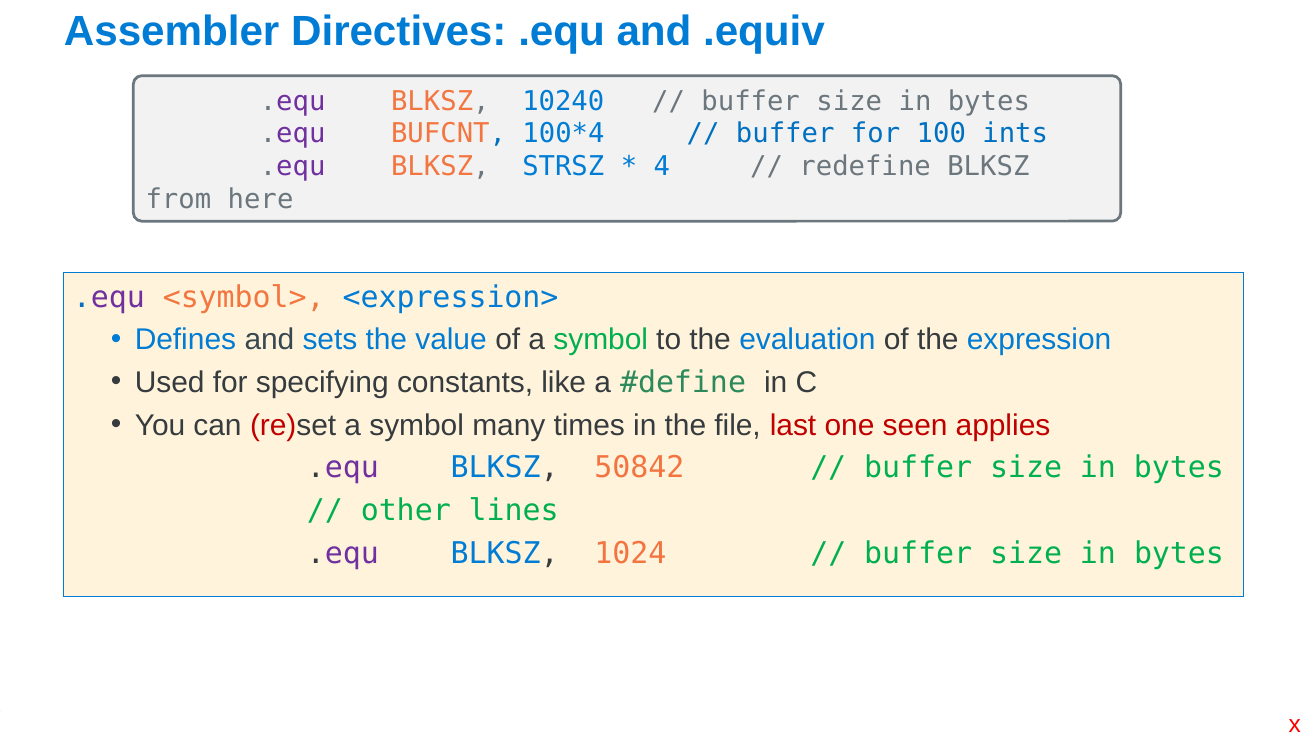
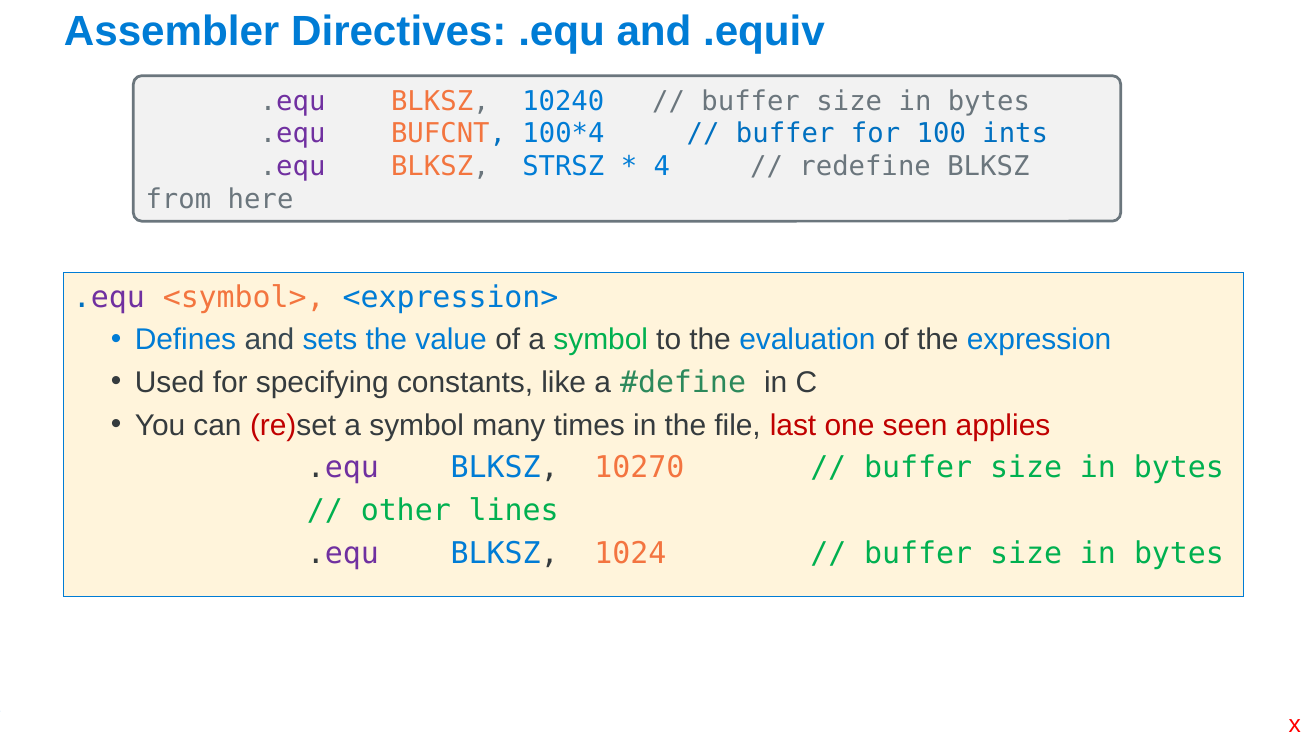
50842: 50842 -> 10270
